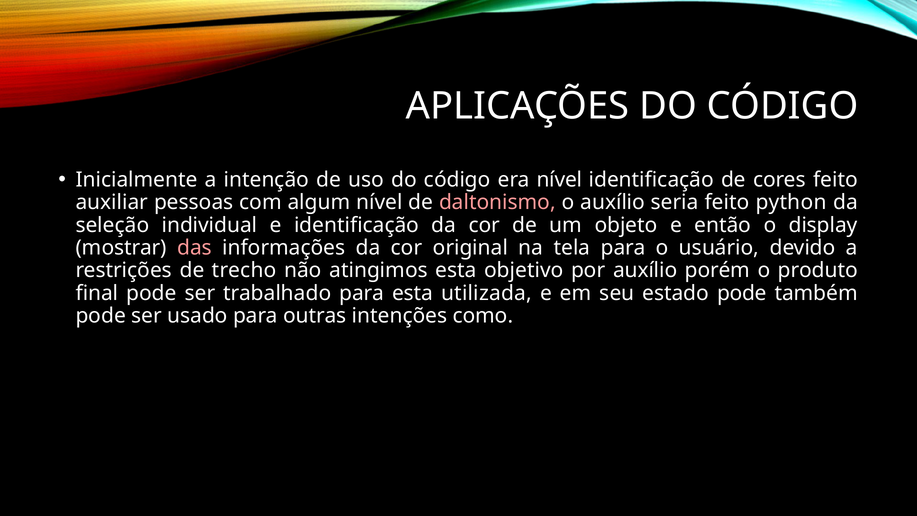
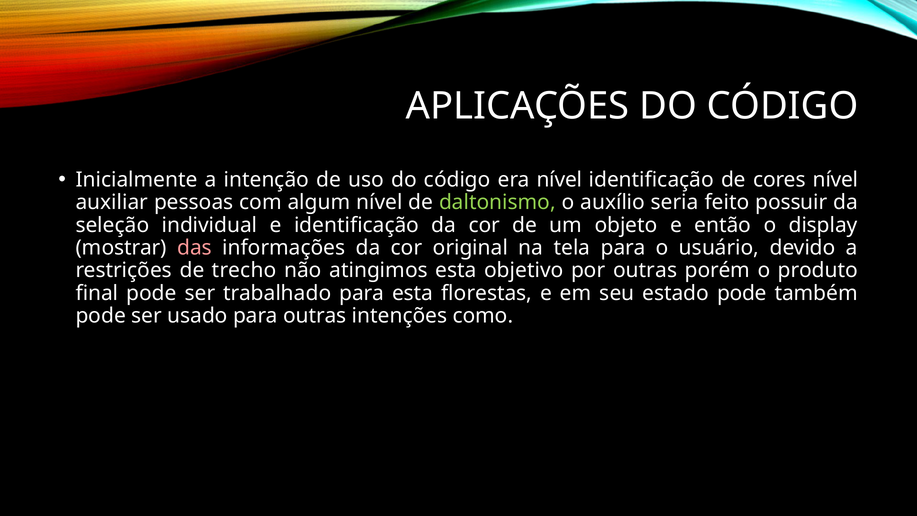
cores feito: feito -> nível
daltonismo colour: pink -> light green
python: python -> possuir
por auxílio: auxílio -> outras
utilizada: utilizada -> florestas
